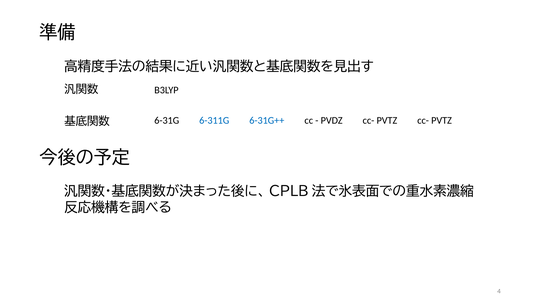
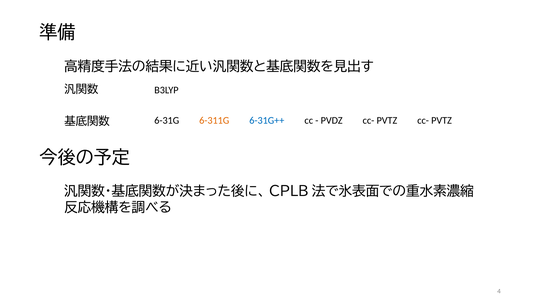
6-311G colour: blue -> orange
